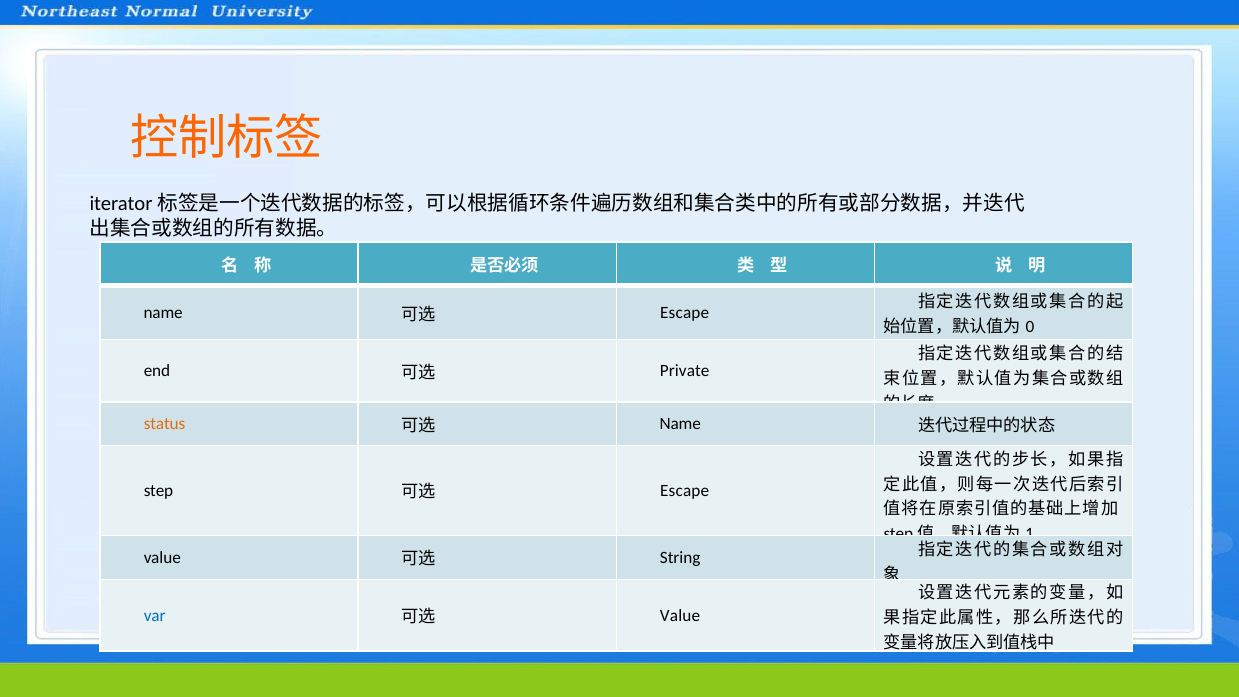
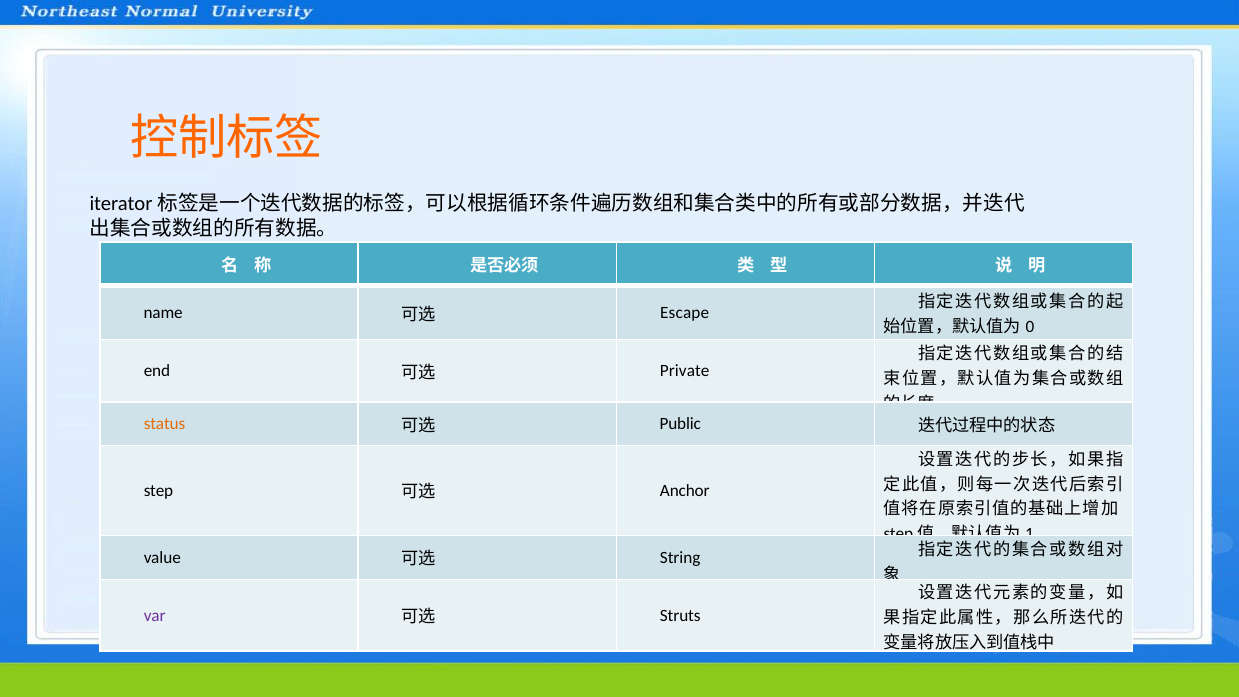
Name at (680, 424): Name -> Public
Escape at (685, 491): Escape -> Anchor
var colour: blue -> purple
Value at (680, 615): Value -> Struts
